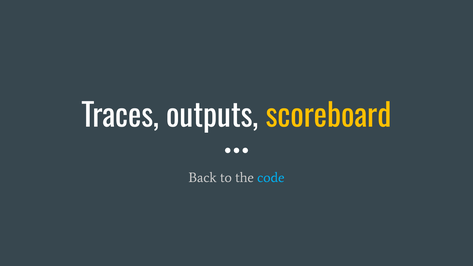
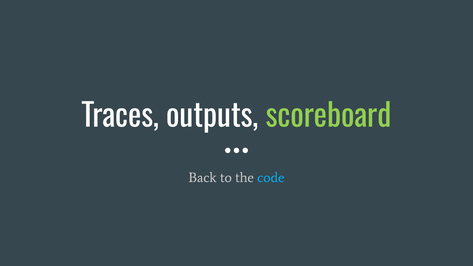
scoreboard colour: yellow -> light green
